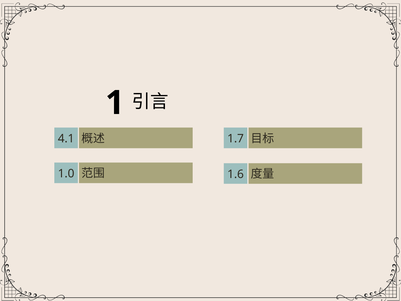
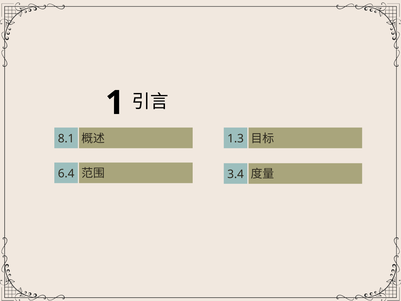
4.1: 4.1 -> 8.1
1.7: 1.7 -> 1.3
1.0: 1.0 -> 6.4
1.6: 1.6 -> 3.4
